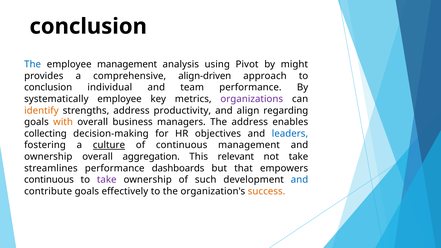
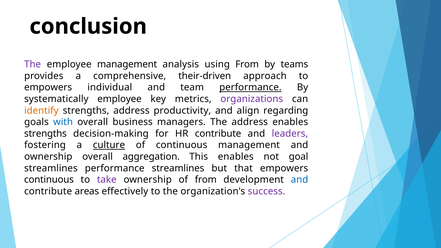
The at (33, 64) colour: blue -> purple
using Pivot: Pivot -> From
might: might -> teams
align-driven: align-driven -> their-driven
conclusion at (48, 87): conclusion -> empowers
performance at (250, 87) underline: none -> present
with colour: orange -> blue
collecting at (45, 134): collecting -> strengths
HR objectives: objectives -> contribute
leaders colour: blue -> purple
This relevant: relevant -> enables
not take: take -> goal
performance dashboards: dashboards -> streamlines
of such: such -> from
contribute goals: goals -> areas
success colour: orange -> purple
